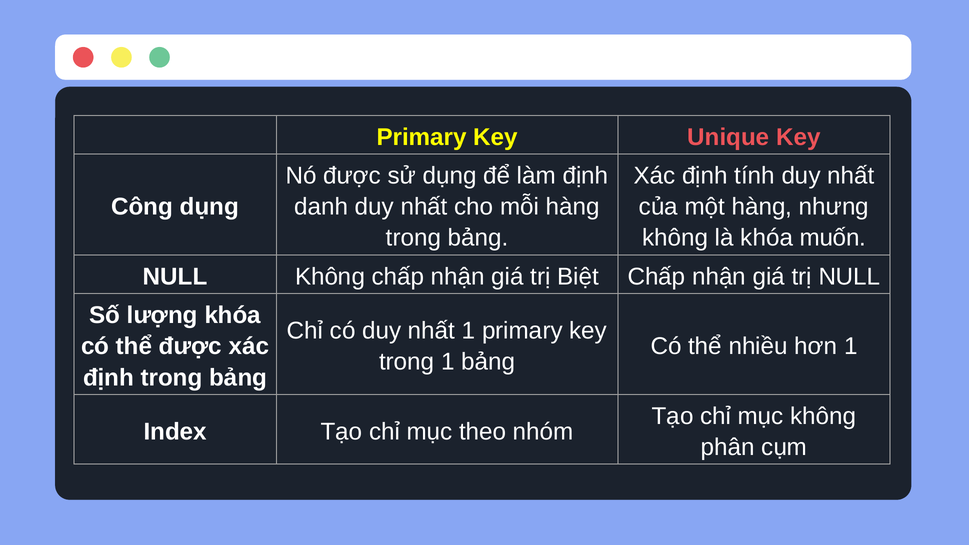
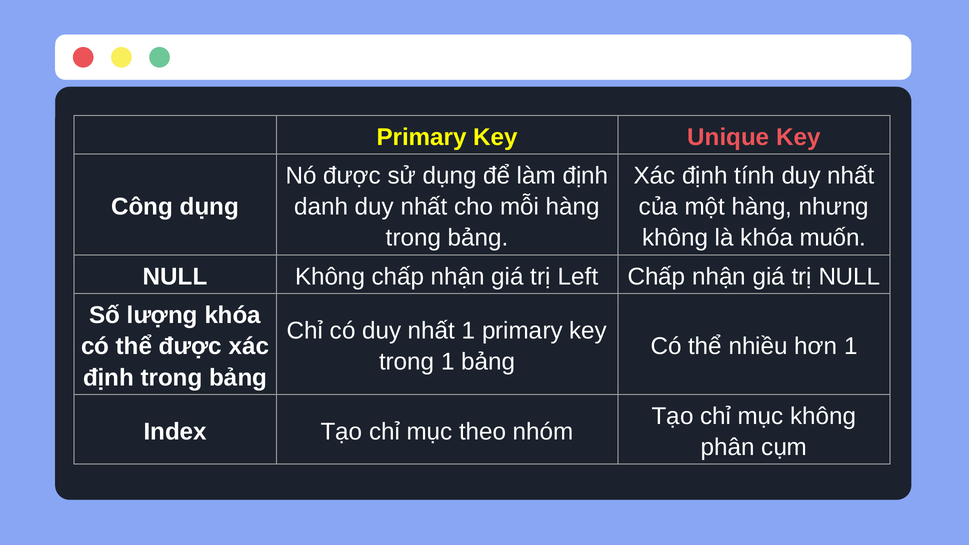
Biệt: Biệt -> Left
